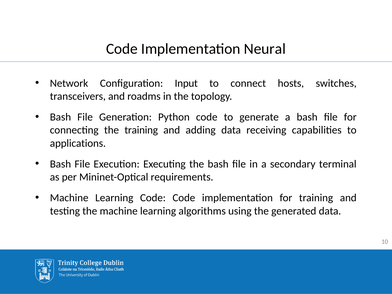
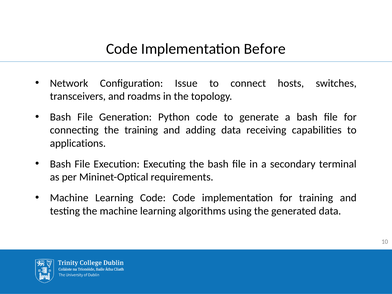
Neural: Neural -> Before
Input: Input -> Issue
